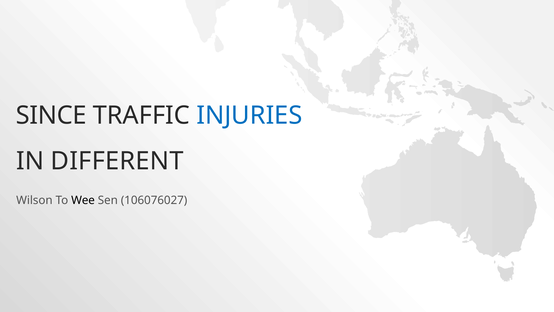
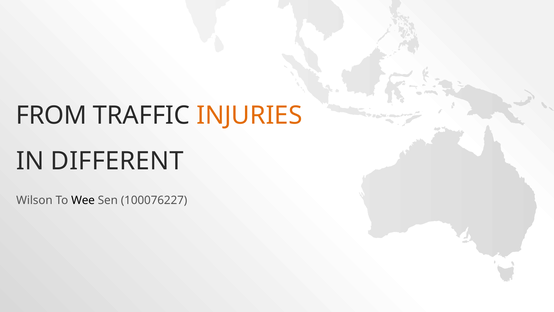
SINCE: SINCE -> FROM
INJURIES colour: blue -> orange
106076027: 106076027 -> 100076227
